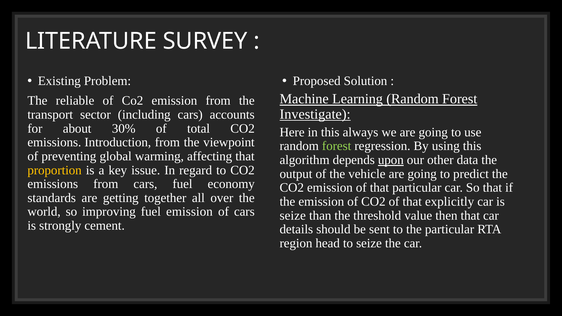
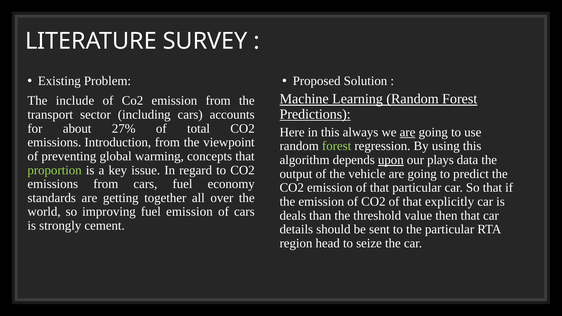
reliable: reliable -> include
Investigate: Investigate -> Predictions
30%: 30% -> 27%
are at (408, 132) underline: none -> present
affecting: affecting -> concepts
other: other -> plays
proportion colour: yellow -> light green
seize at (293, 216): seize -> deals
